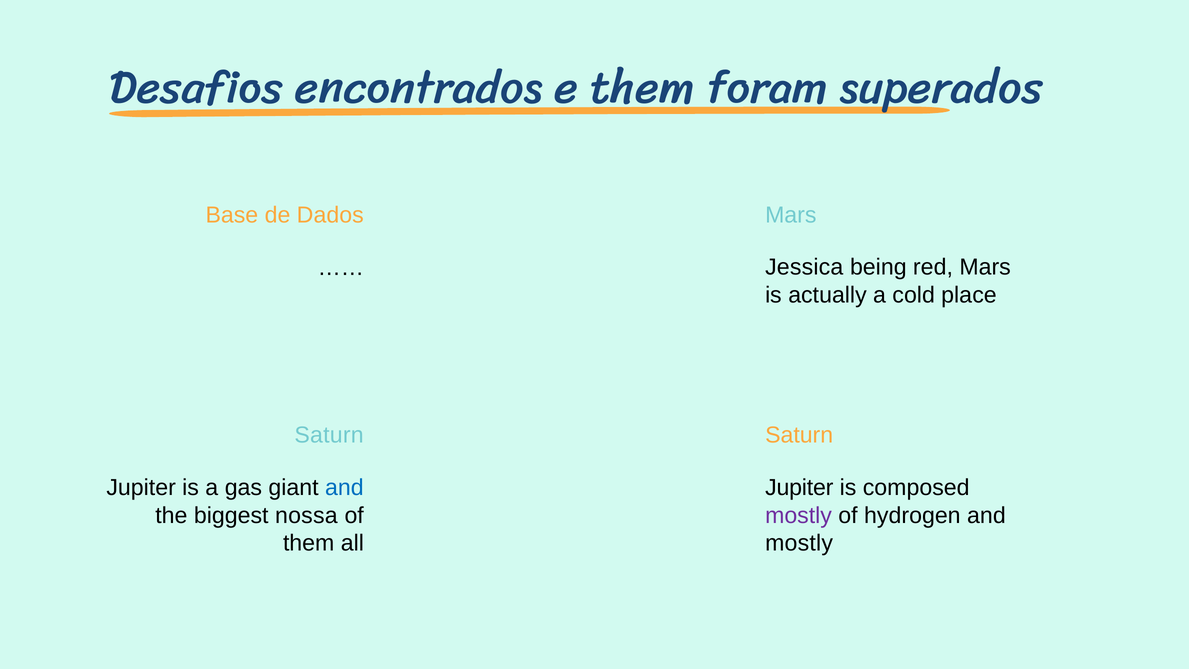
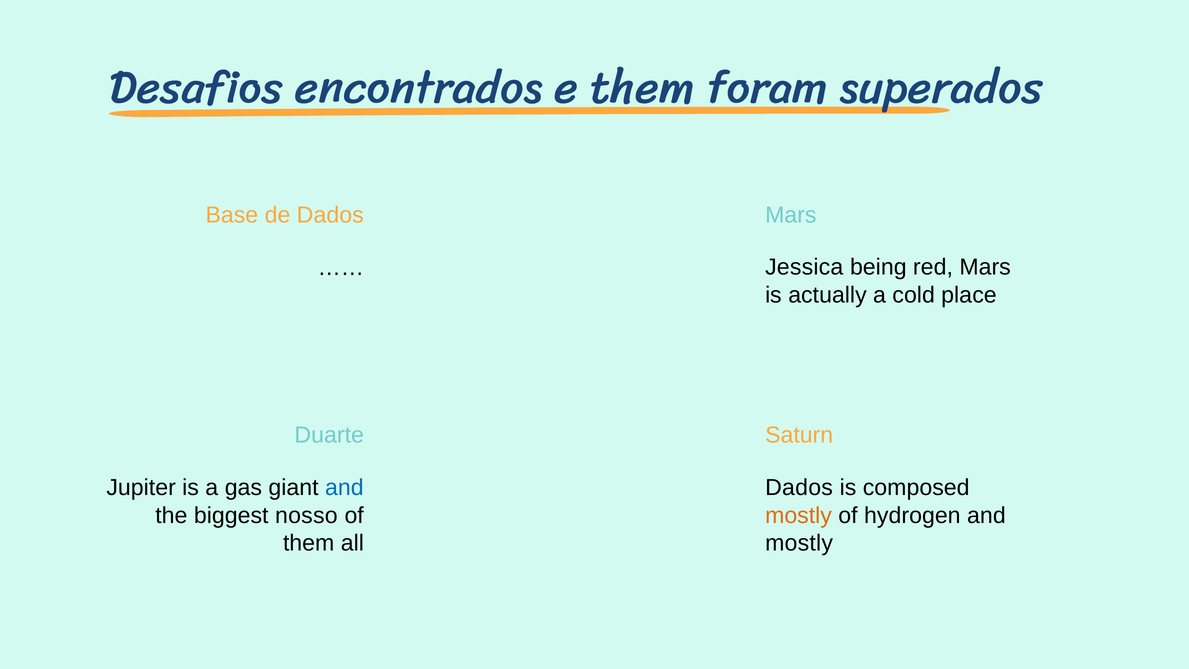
Saturn at (329, 435): Saturn -> Duarte
Jupiter at (799, 488): Jupiter -> Dados
nossa: nossa -> nosso
mostly at (799, 515) colour: purple -> orange
